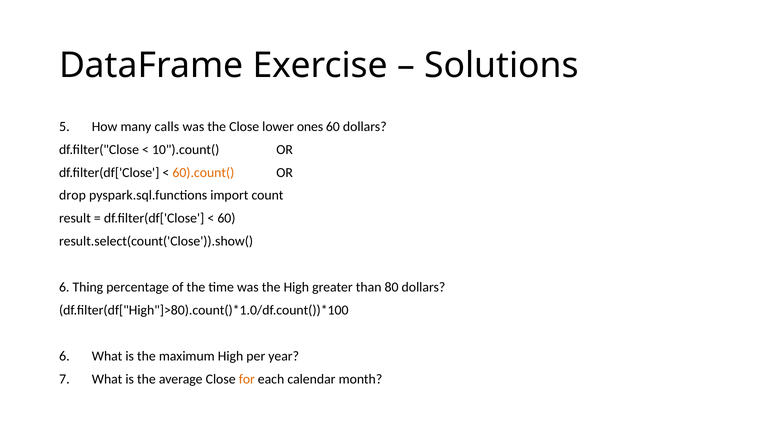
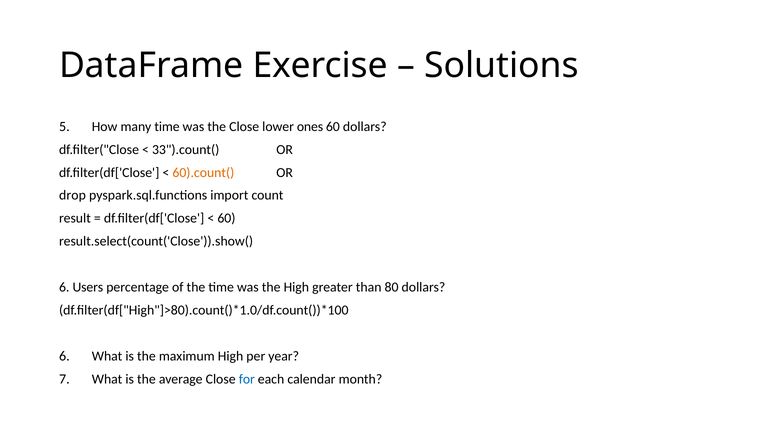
many calls: calls -> time
10").count(: 10").count( -> 33").count(
Thing: Thing -> Users
for colour: orange -> blue
